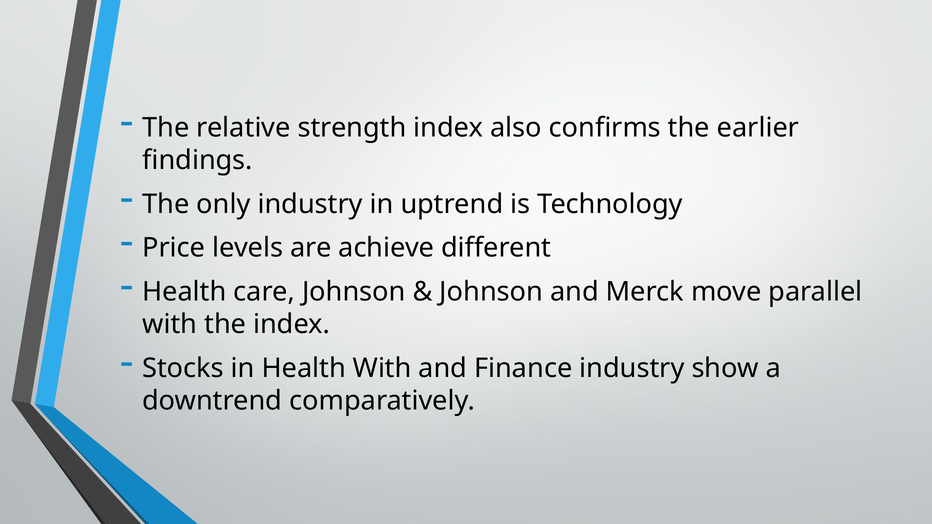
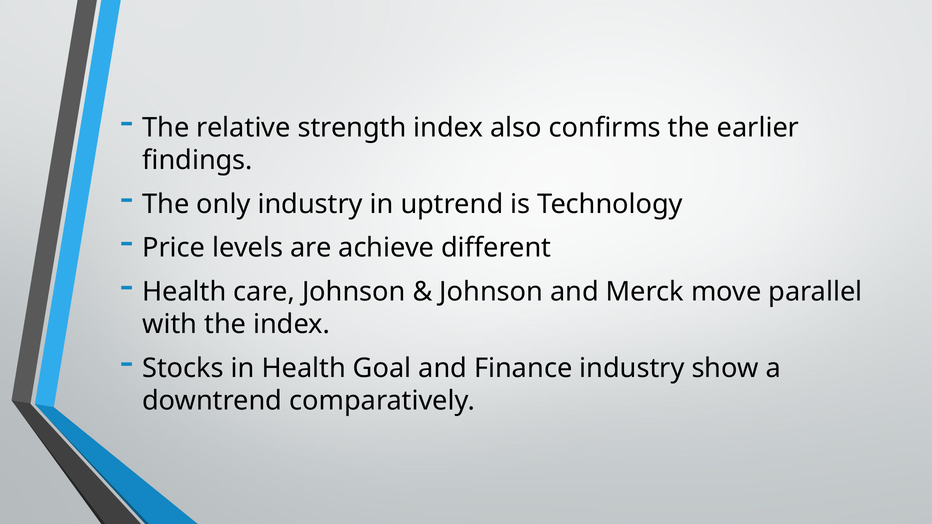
Health With: With -> Goal
